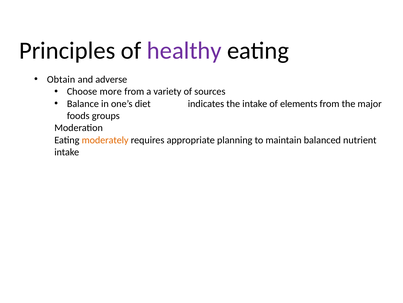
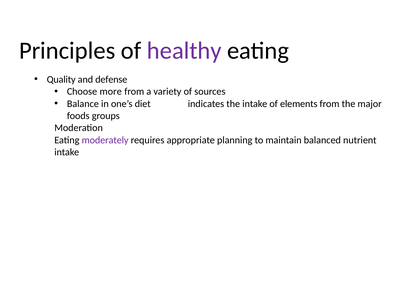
Obtain: Obtain -> Quality
adverse: adverse -> defense
moderately colour: orange -> purple
